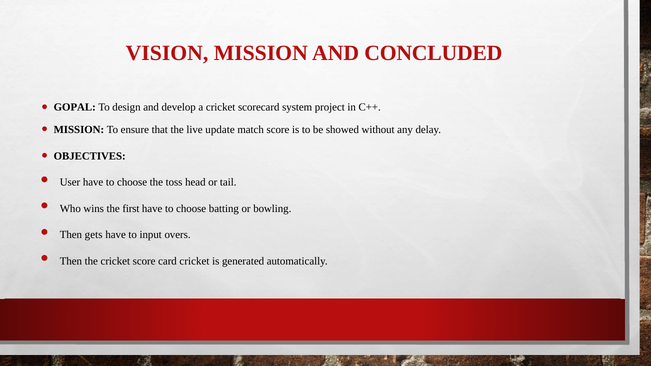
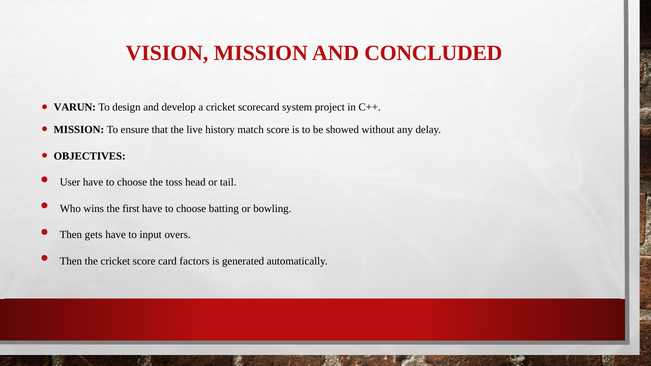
GOPAL: GOPAL -> VARUN
update: update -> history
card cricket: cricket -> factors
